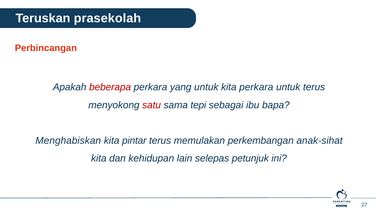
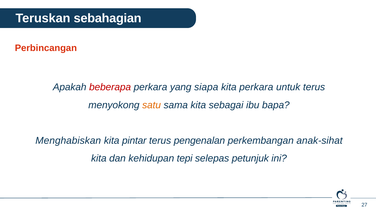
prasekolah: prasekolah -> sebahagian
yang untuk: untuk -> siapa
satu colour: red -> orange
sama tepi: tepi -> kita
memulakan: memulakan -> pengenalan
lain: lain -> tepi
